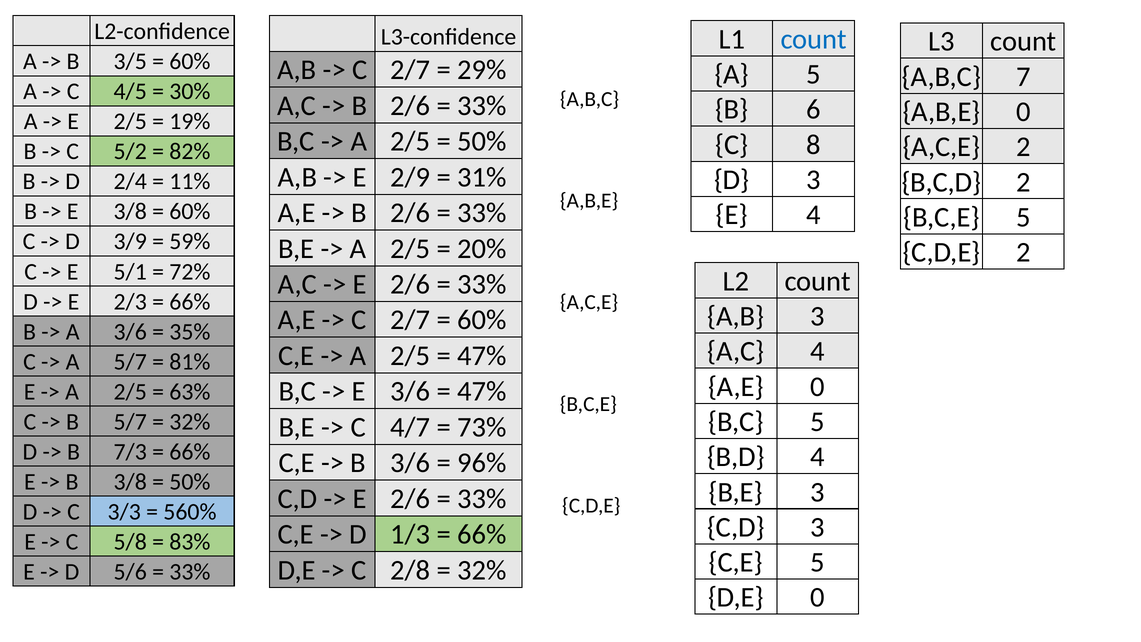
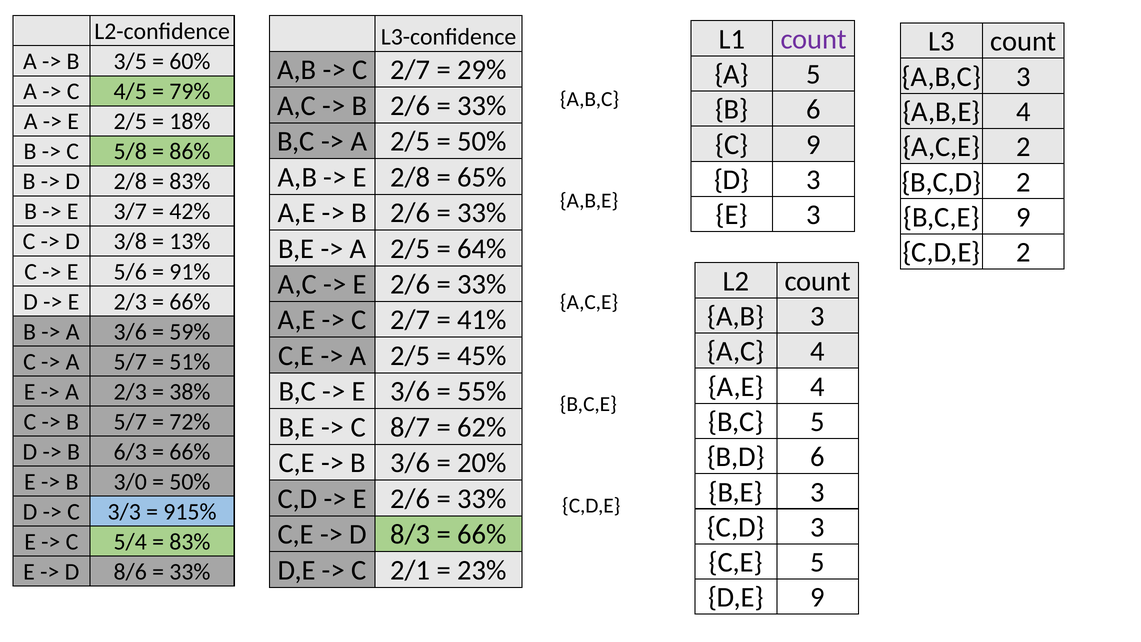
count at (814, 39) colour: blue -> purple
A,B,C 7: 7 -> 3
30%: 30% -> 79%
A,B,E 0: 0 -> 4
19%: 19% -> 18%
C 8: 8 -> 9
5/2: 5/2 -> 5/8
82%: 82% -> 86%
E 2/9: 2/9 -> 2/8
31%: 31% -> 65%
D 2/4: 2/4 -> 2/8
11% at (190, 182): 11% -> 83%
E 3/8: 3/8 -> 3/7
60% at (190, 212): 60% -> 42%
E 4: 4 -> 3
B,C,E 5: 5 -> 9
3/9: 3/9 -> 3/8
59%: 59% -> 13%
20%: 20% -> 64%
5/1: 5/1 -> 5/6
72%: 72% -> 91%
60% at (482, 320): 60% -> 41%
35%: 35% -> 59%
47% at (482, 356): 47% -> 45%
81%: 81% -> 51%
A,E 0: 0 -> 4
47% at (482, 391): 47% -> 55%
2/5 at (130, 392): 2/5 -> 2/3
63%: 63% -> 38%
32% at (190, 422): 32% -> 72%
4/7: 4/7 -> 8/7
73%: 73% -> 62%
7/3: 7/3 -> 6/3
B,D 4: 4 -> 6
96%: 96% -> 20%
B 3/8: 3/8 -> 3/0
560%: 560% -> 915%
1/3: 1/3 -> 8/3
5/8: 5/8 -> 5/4
2/8: 2/8 -> 2/1
32% at (482, 570): 32% -> 23%
5/6: 5/6 -> 8/6
D,E 0: 0 -> 9
